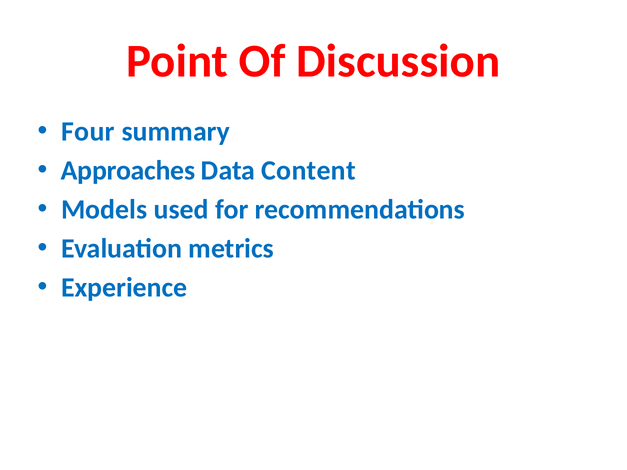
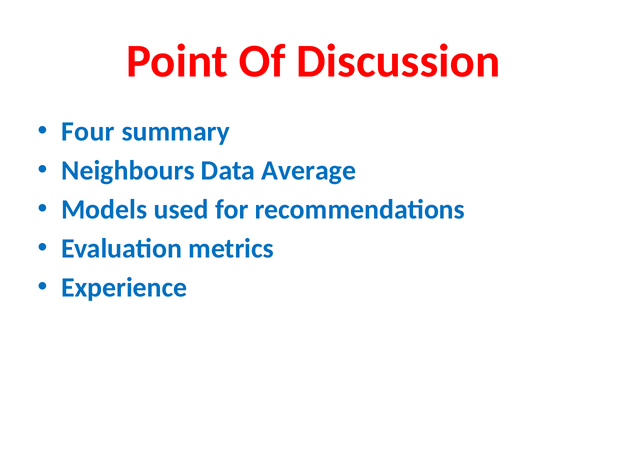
Approaches: Approaches -> Neighbours
Content: Content -> Average
